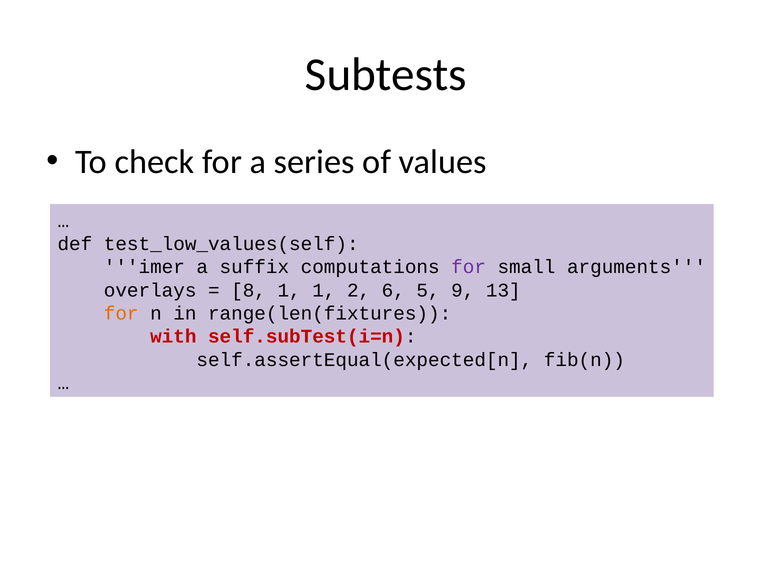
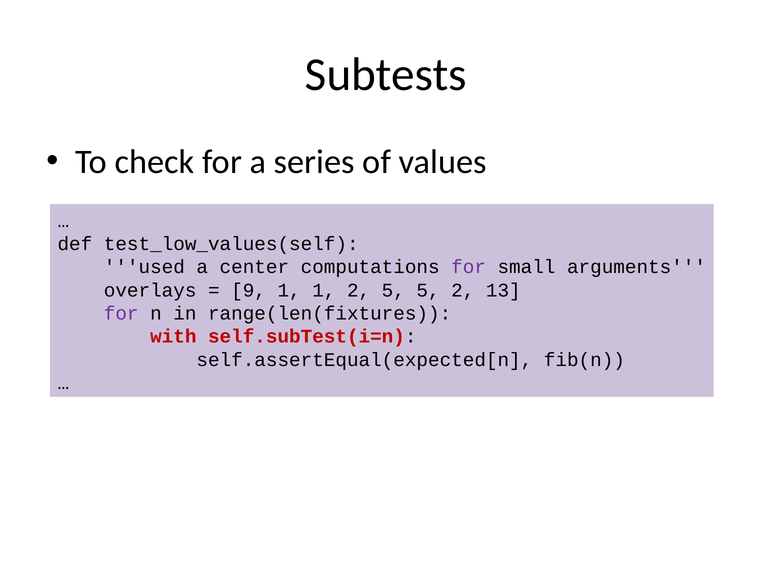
imer: imer -> used
suffix: suffix -> center
8: 8 -> 9
2 6: 6 -> 5
5 9: 9 -> 2
for at (121, 313) colour: orange -> purple
